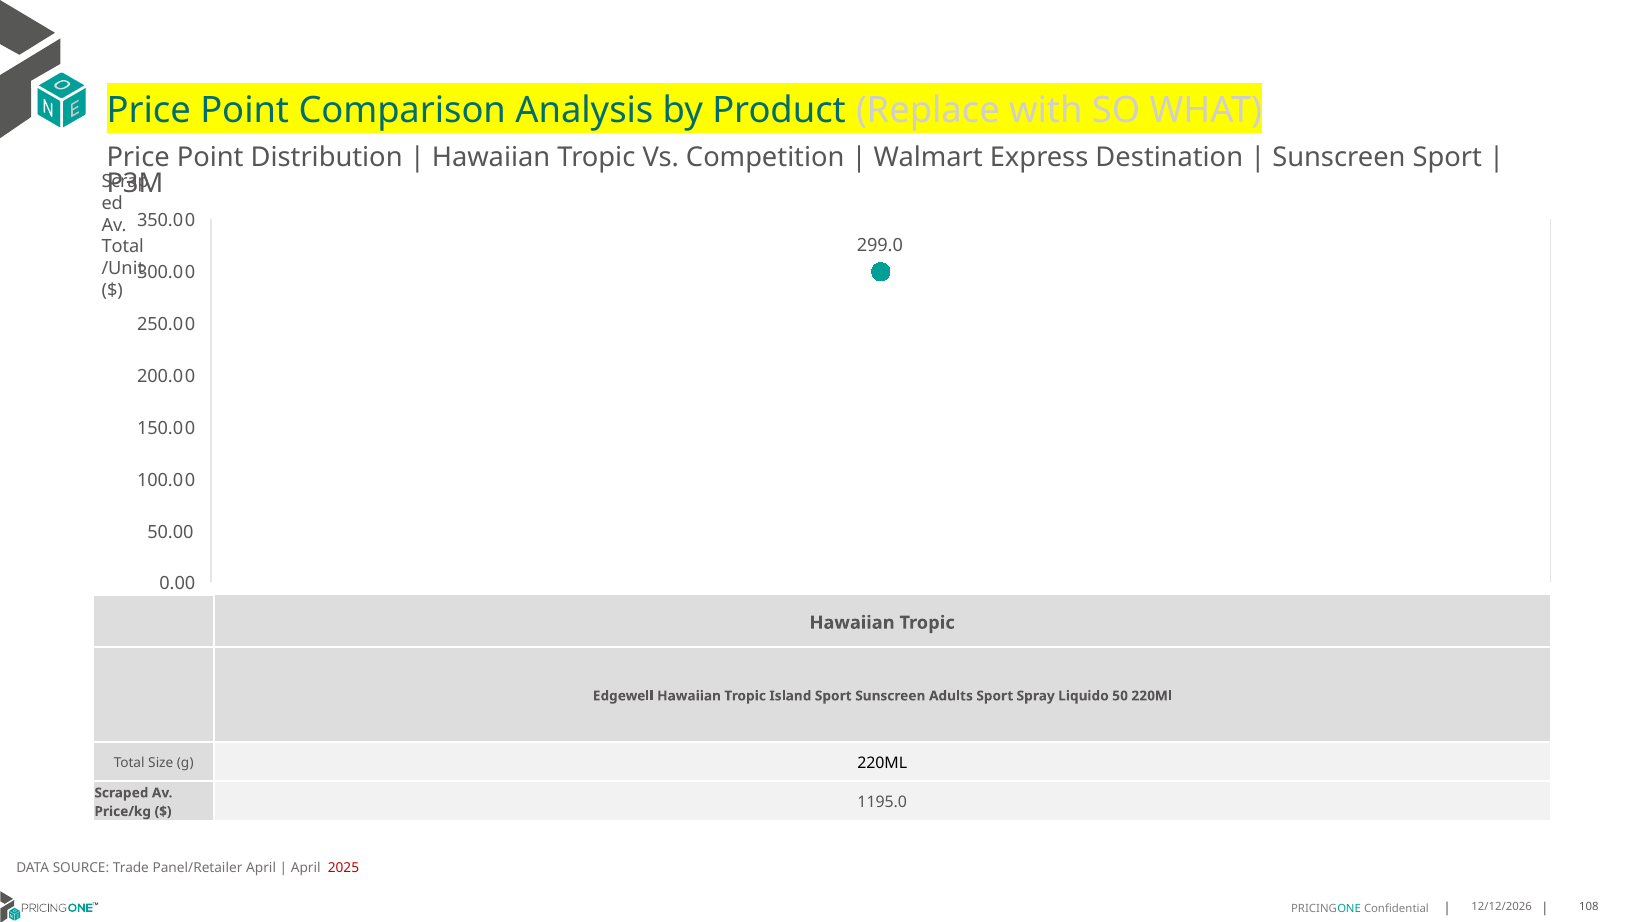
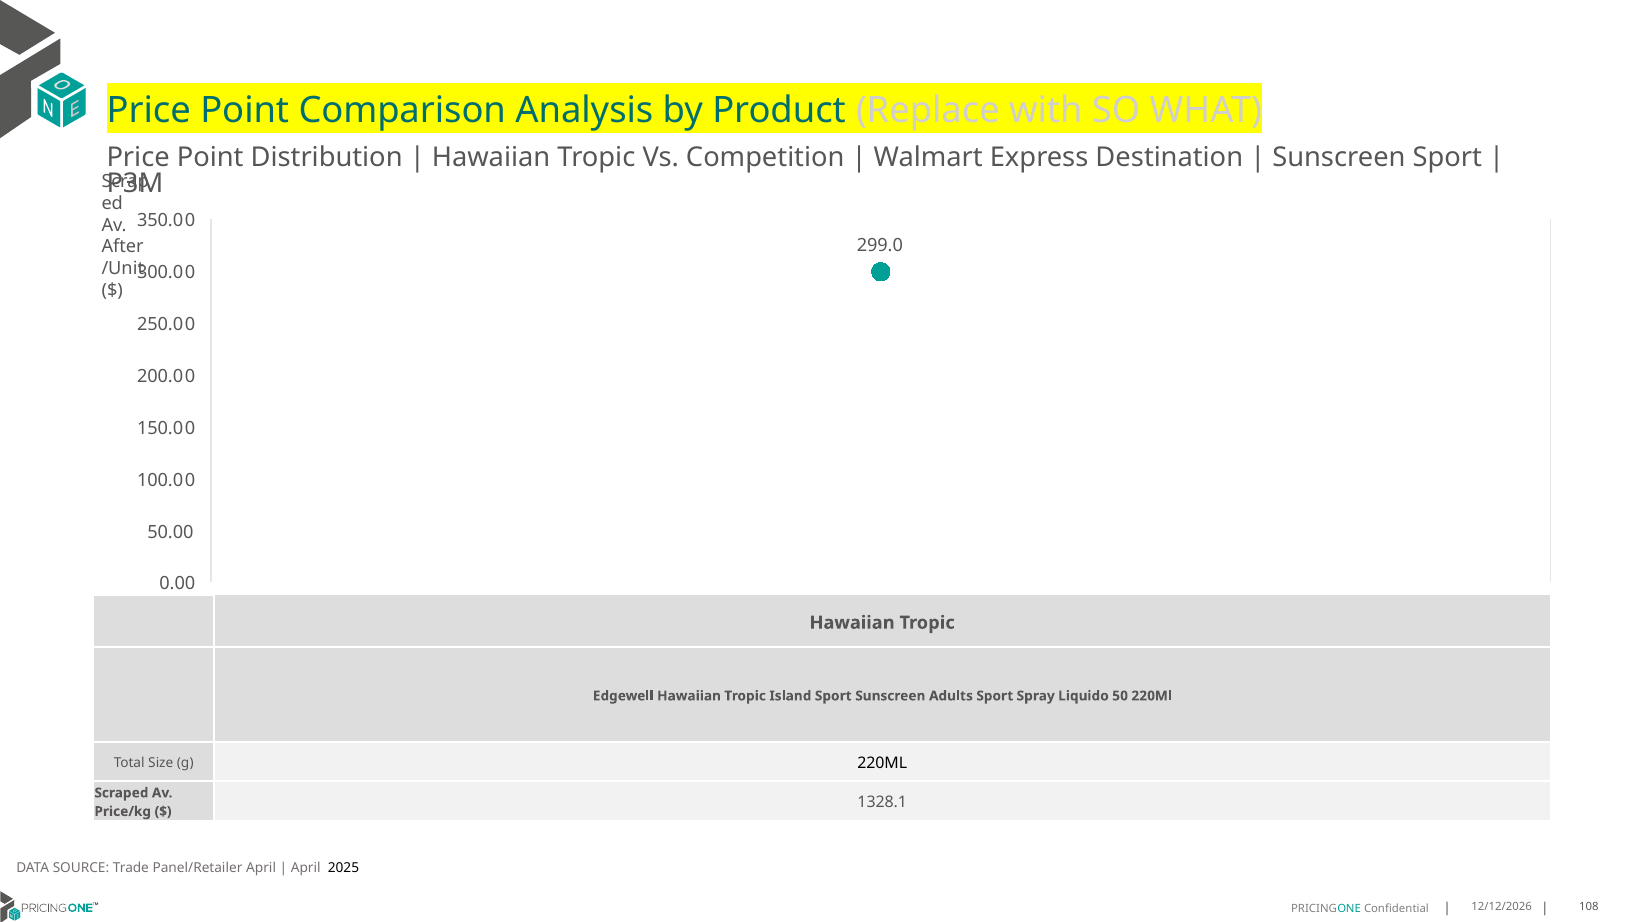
Total at (123, 247): Total -> After
1195.0: 1195.0 -> 1328.1
2025 colour: red -> black
